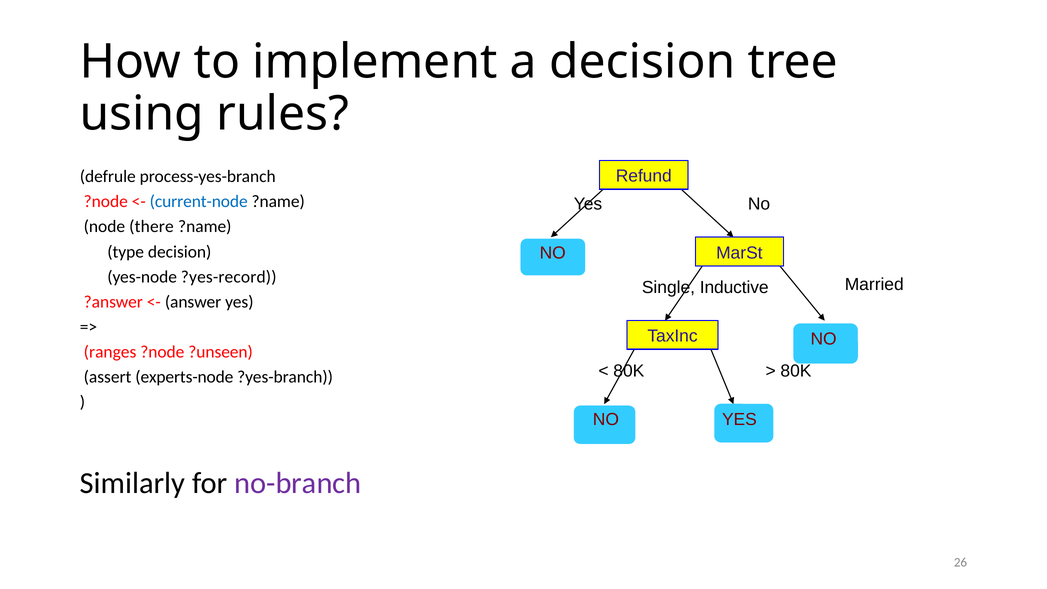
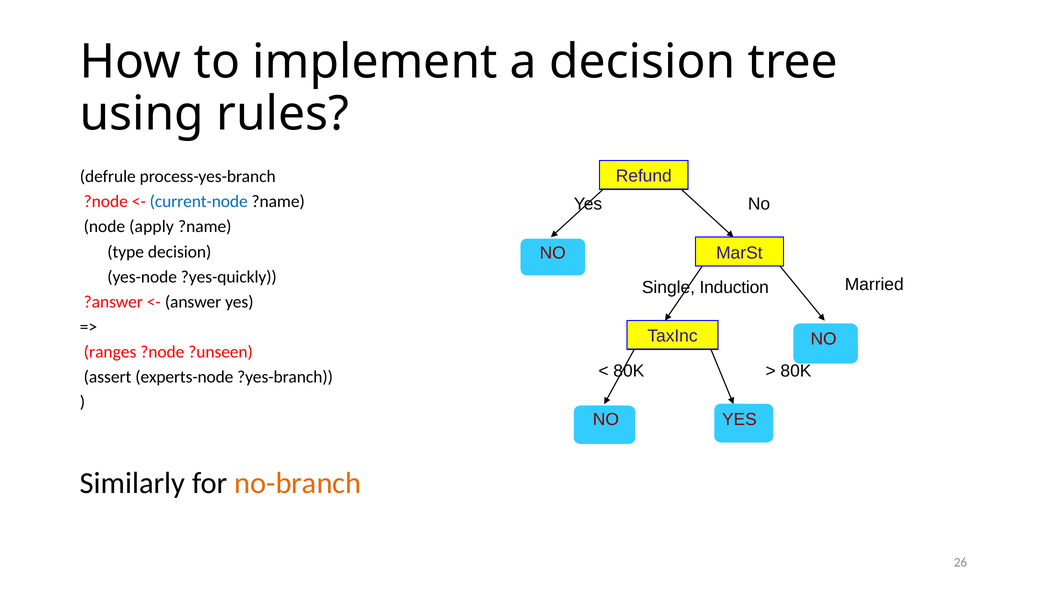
there: there -> apply
?yes-record: ?yes-record -> ?yes-quickly
Inductive: Inductive -> Induction
no-branch colour: purple -> orange
